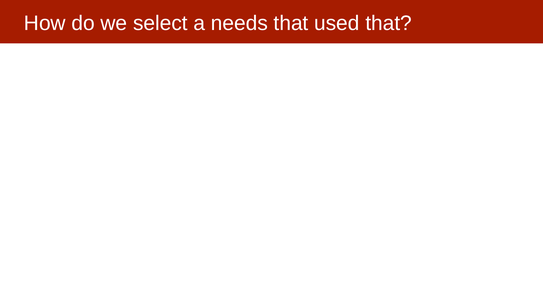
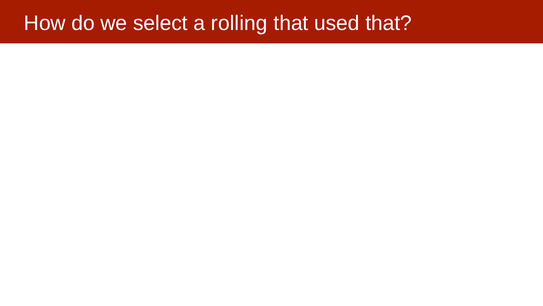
needs: needs -> rolling
